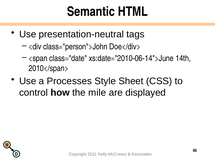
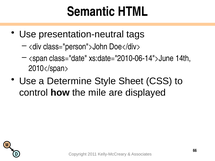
Processes: Processes -> Determine
